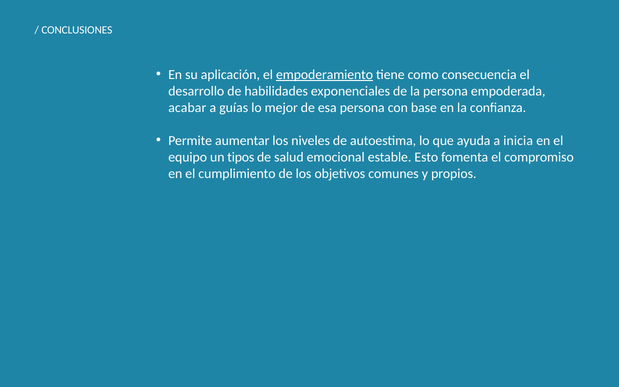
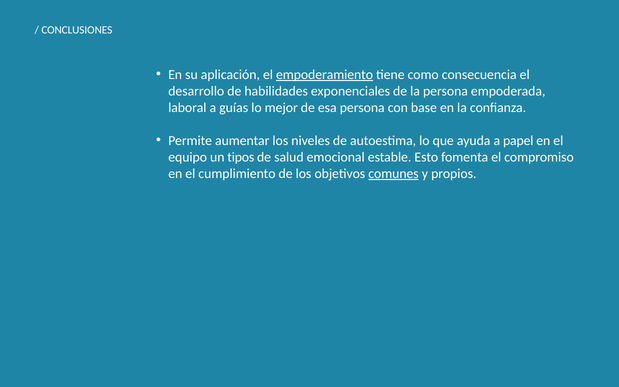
acabar: acabar -> laboral
inicia: inicia -> papel
comunes underline: none -> present
